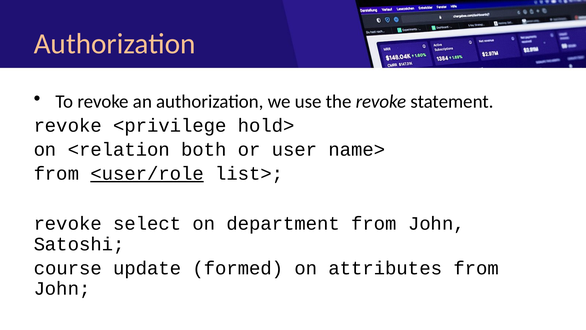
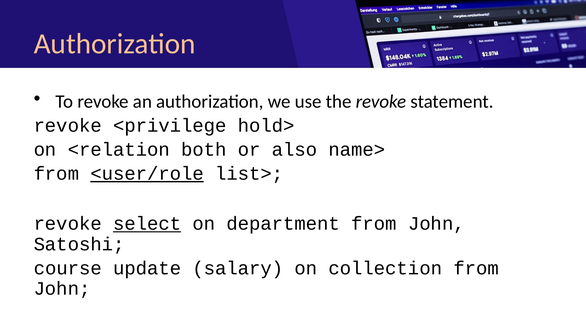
user: user -> also
select underline: none -> present
formed: formed -> salary
attributes: attributes -> collection
